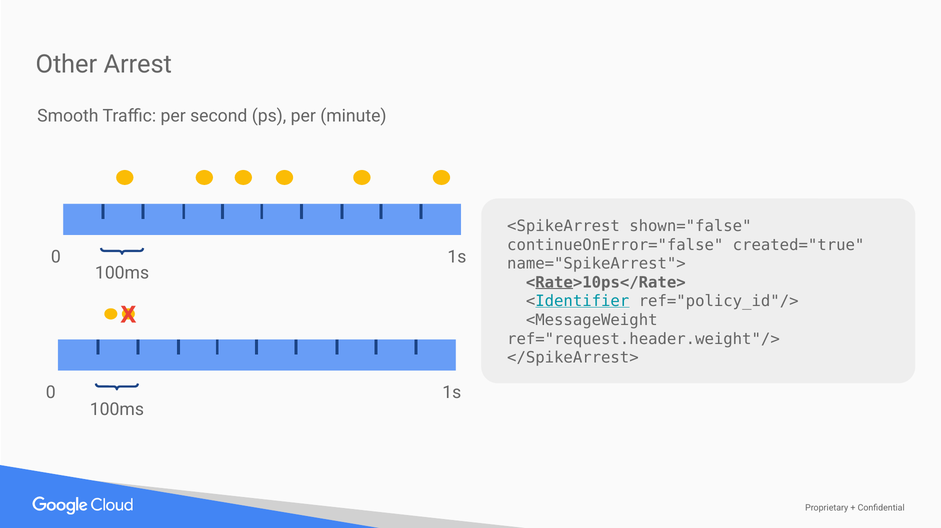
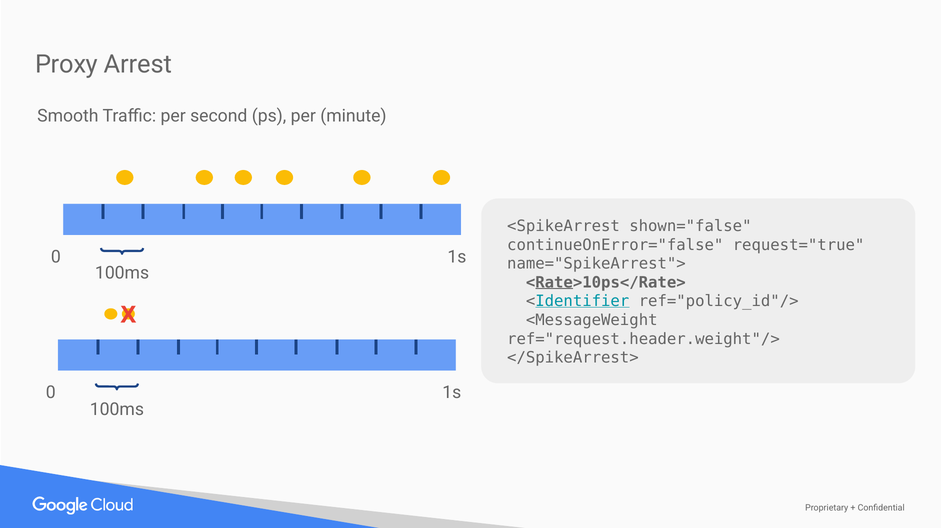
Other: Other -> Proxy
created="true: created="true -> request="true
